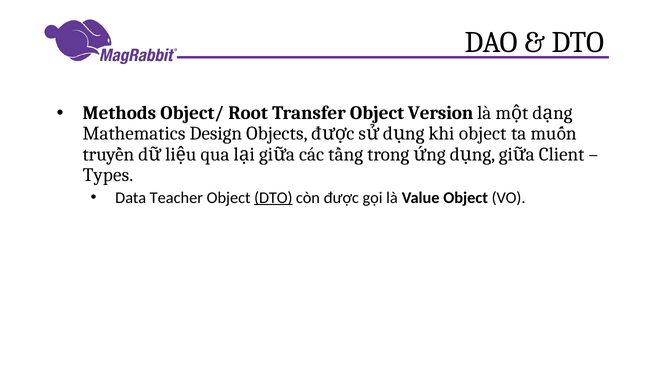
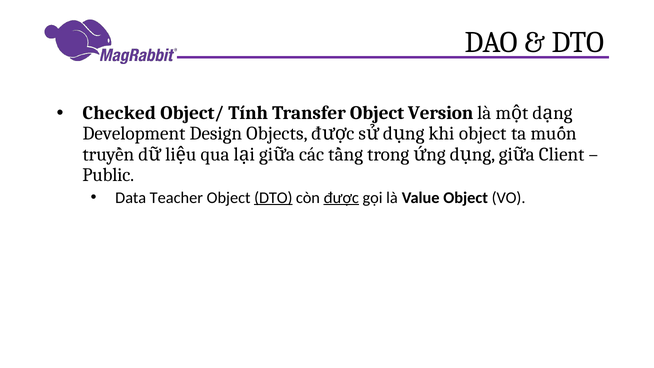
Methods: Methods -> Checked
Root: Root -> Tính
Mathematics: Mathematics -> Development
Types: Types -> Public
được underline: none -> present
